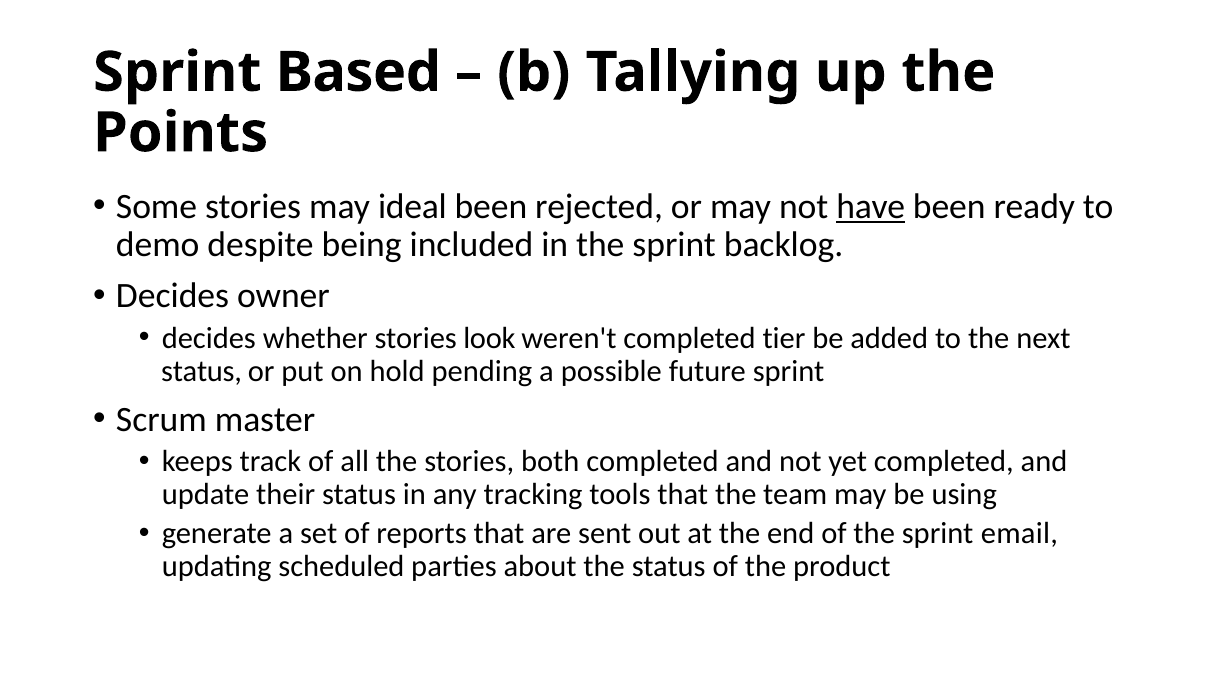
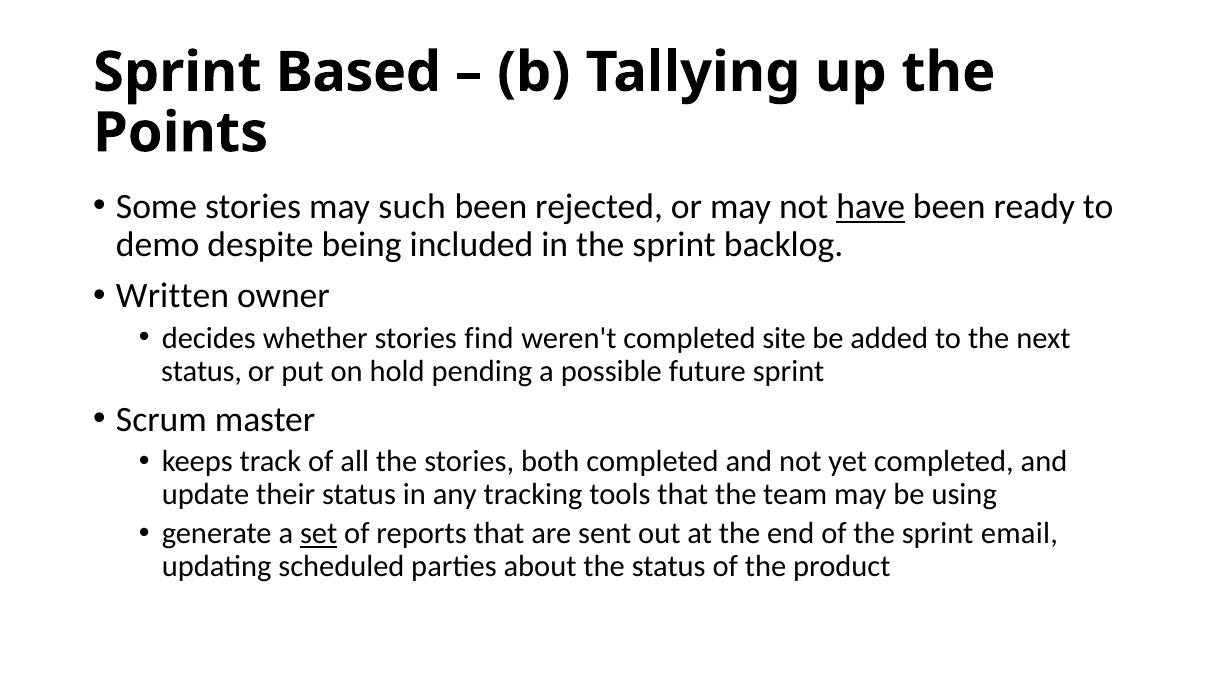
ideal: ideal -> such
Decides at (173, 296): Decides -> Written
look: look -> find
tier: tier -> site
set underline: none -> present
